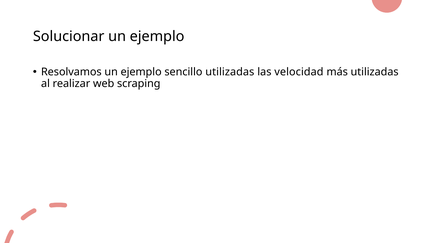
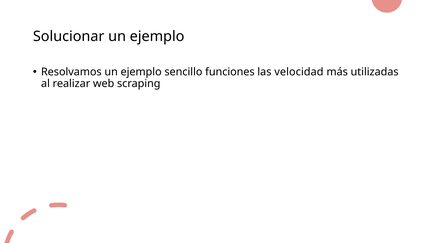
sencillo utilizadas: utilizadas -> funciones
